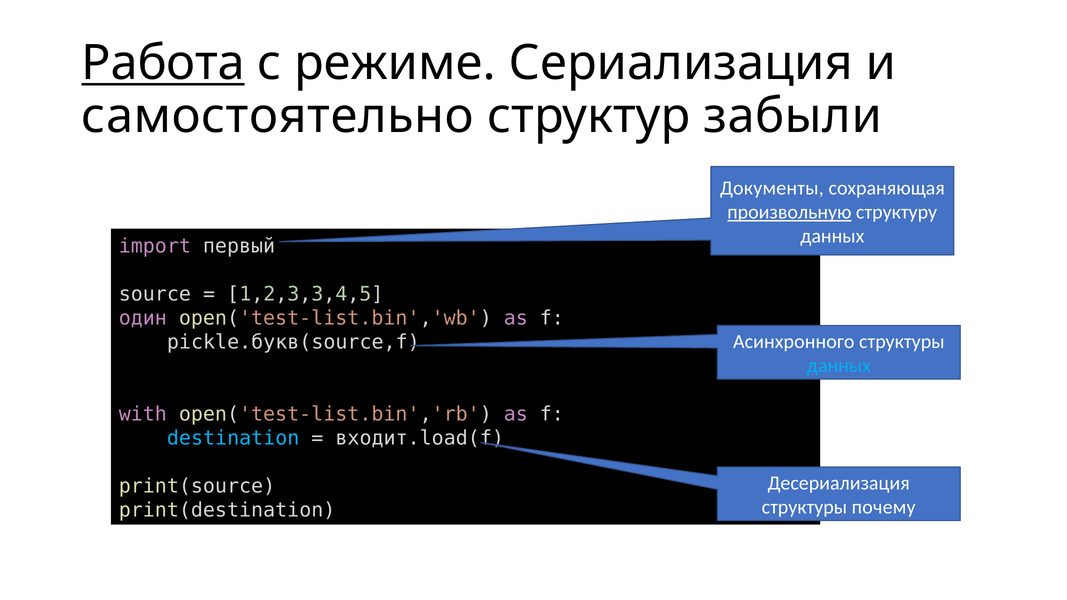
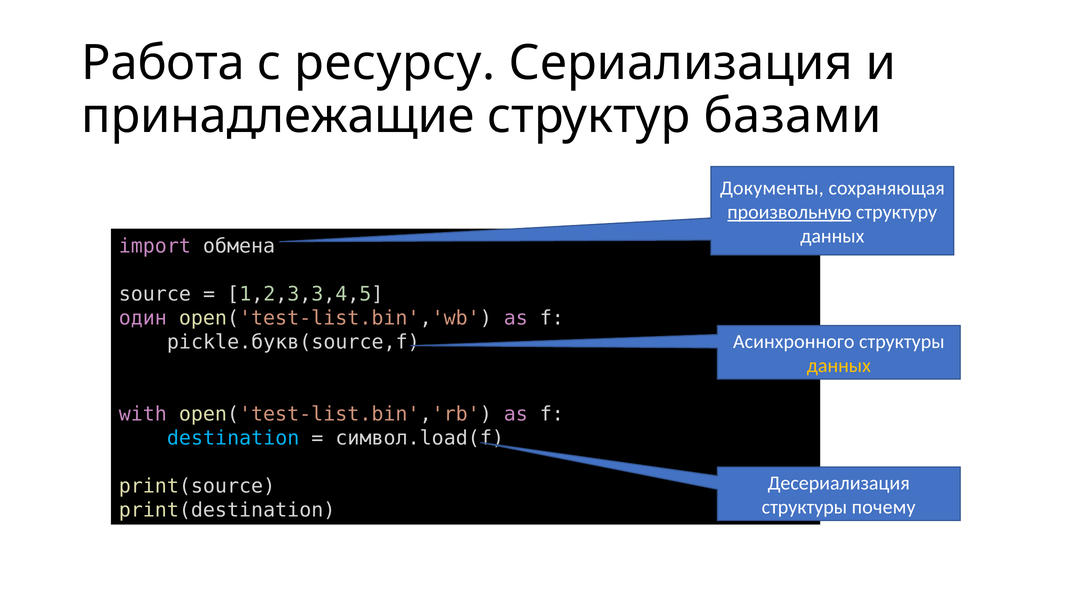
Работа underline: present -> none
режиме: режиме -> ресурсу
самостоятельно: самостоятельно -> принадлежащие
забыли: забыли -> базами
первый: первый -> обмена
данных at (839, 366) colour: light blue -> yellow
входит.load(f: входит.load(f -> символ.load(f
